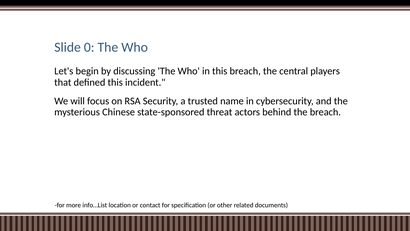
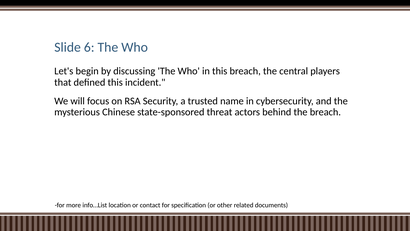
0: 0 -> 6
